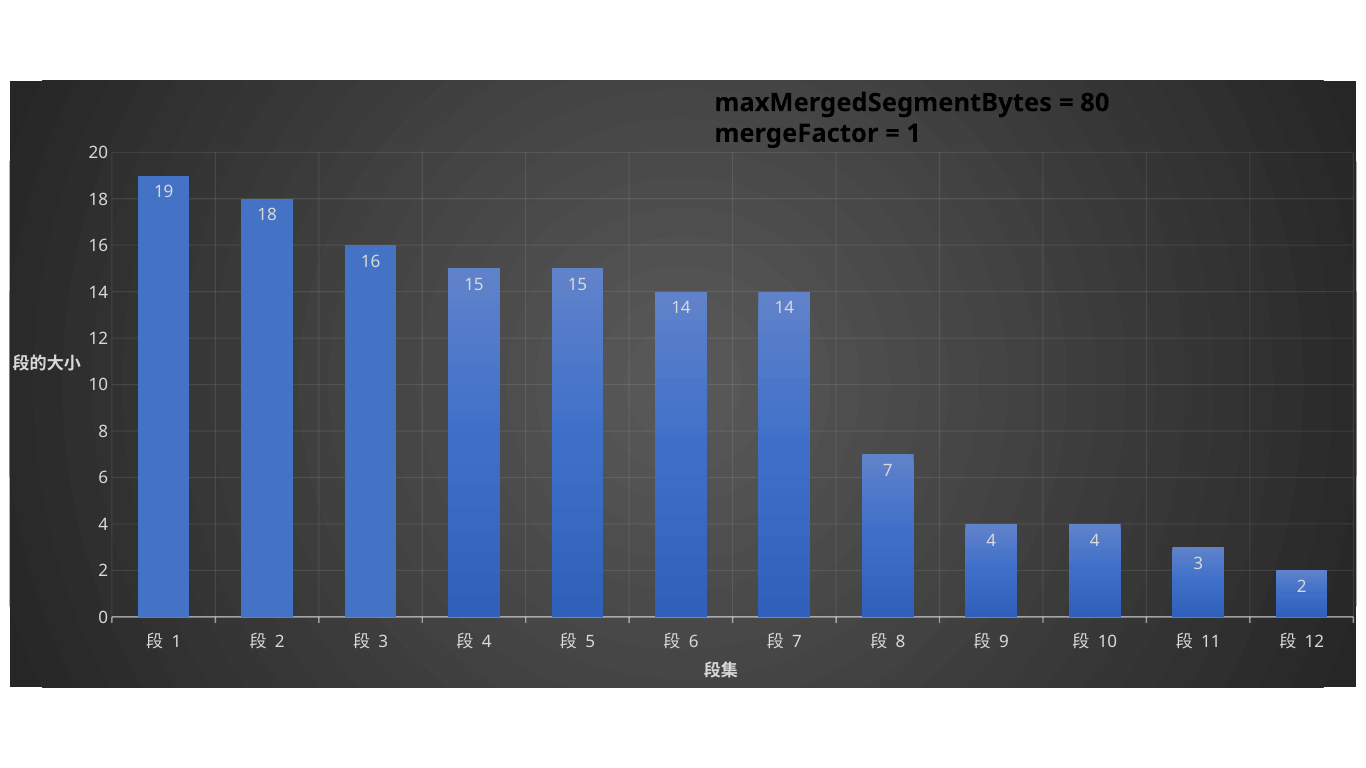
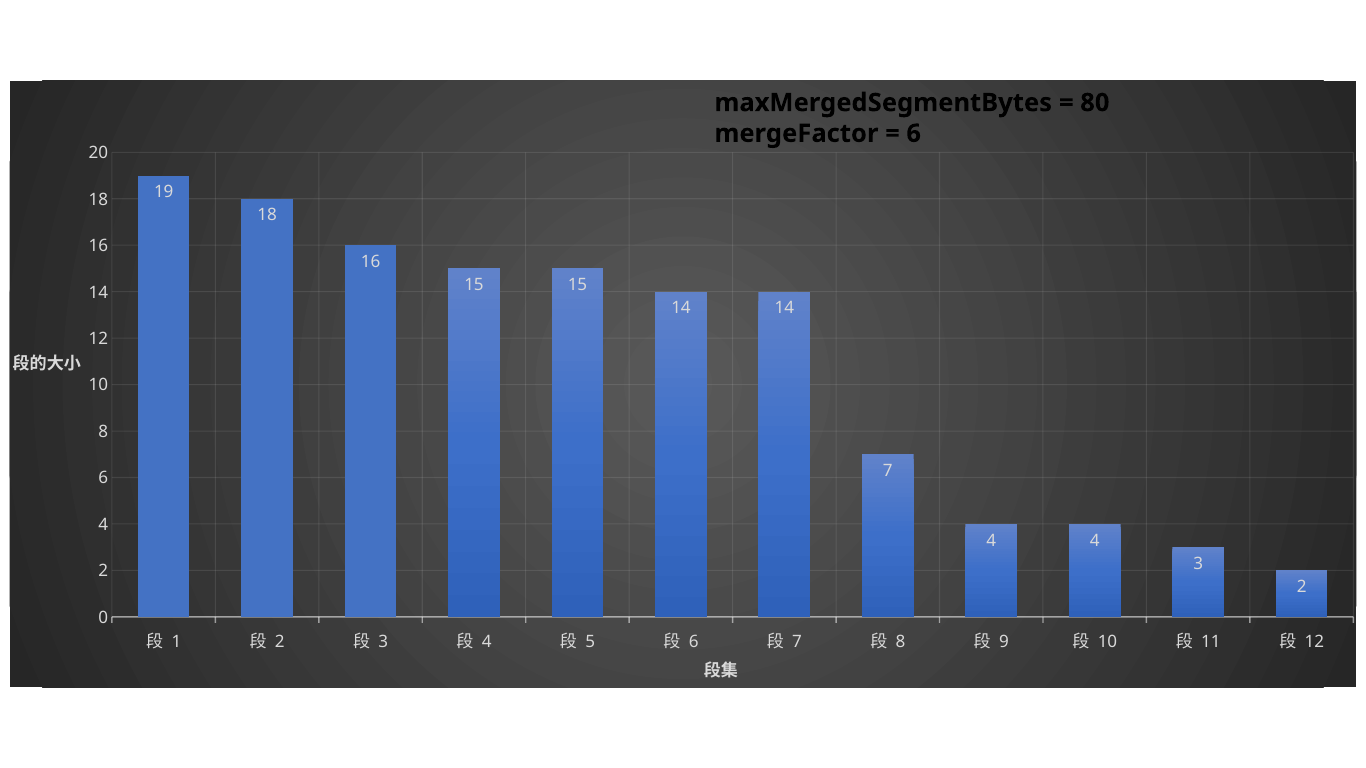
1 at (914, 134): 1 -> 6
